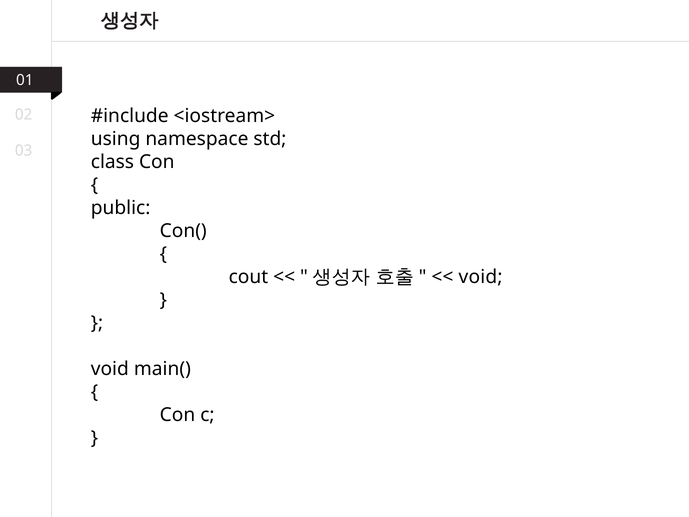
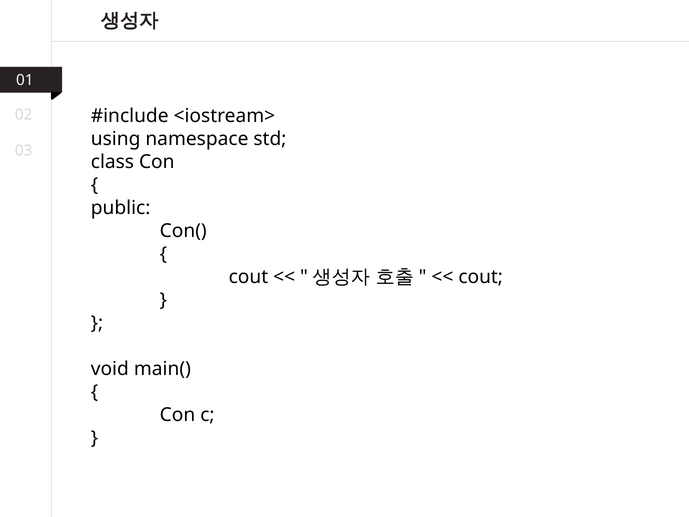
void at (481, 277): void -> cout
